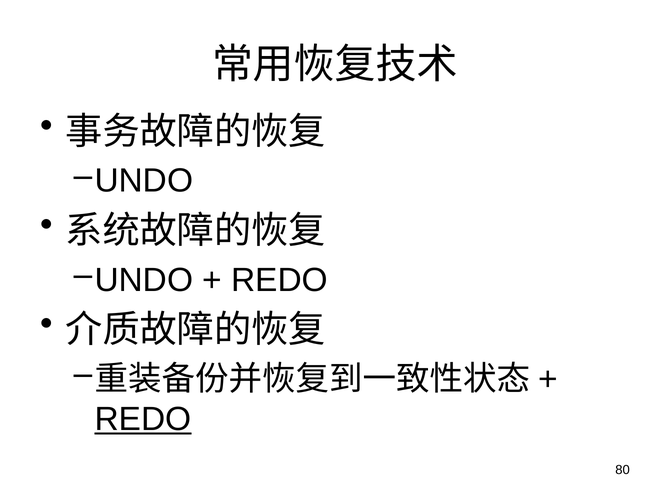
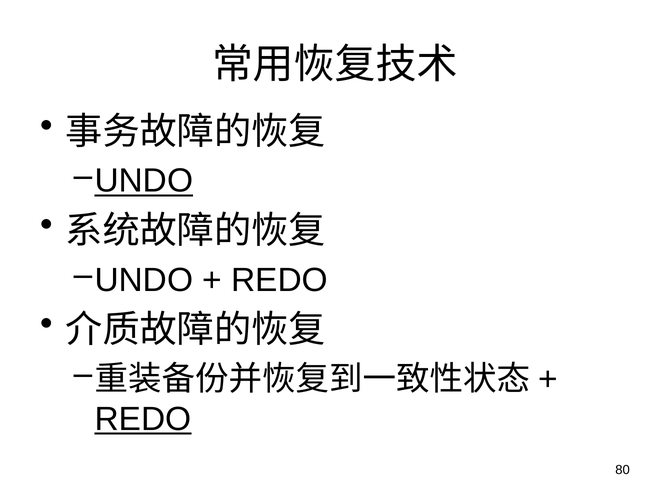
UNDO at (144, 181) underline: none -> present
